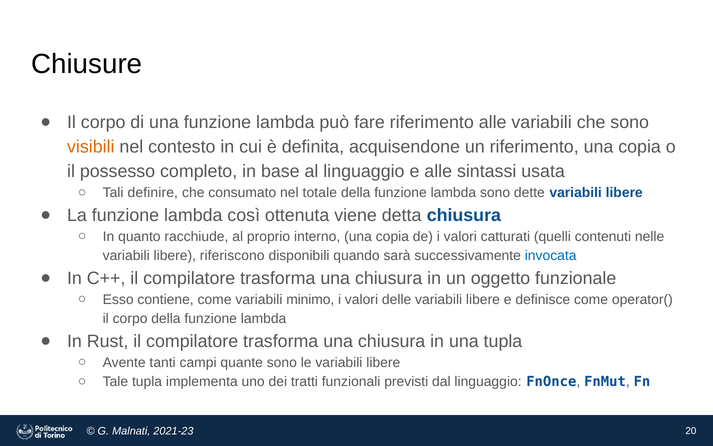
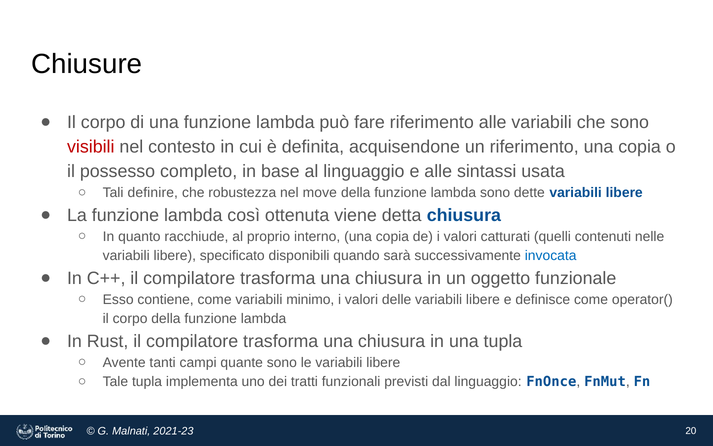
visibili colour: orange -> red
consumato: consumato -> robustezza
totale: totale -> move
riferiscono: riferiscono -> specificato
